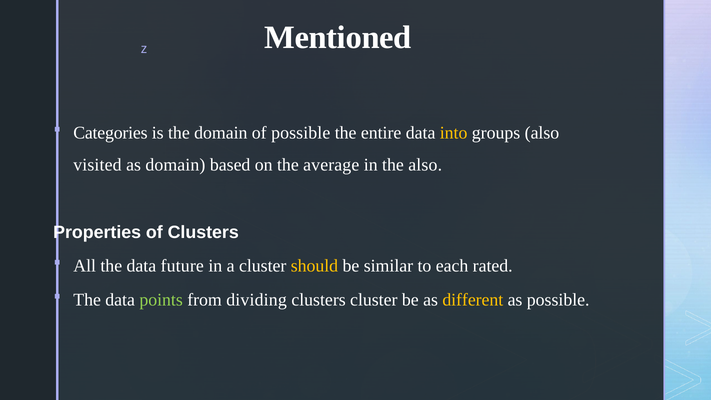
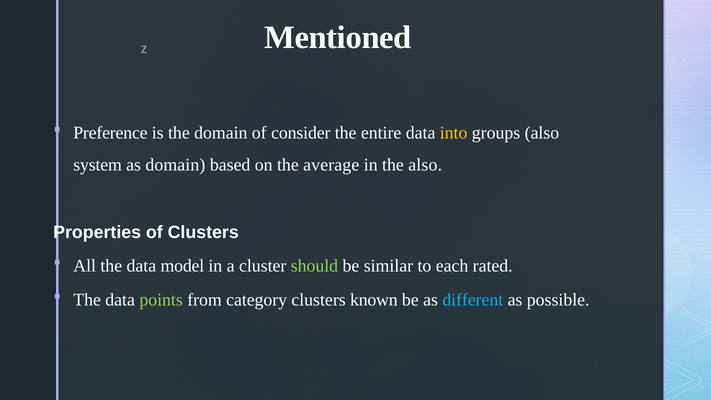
Categories: Categories -> Preference
of possible: possible -> consider
visited: visited -> system
future: future -> model
should colour: yellow -> light green
dividing: dividing -> category
clusters cluster: cluster -> known
different colour: yellow -> light blue
